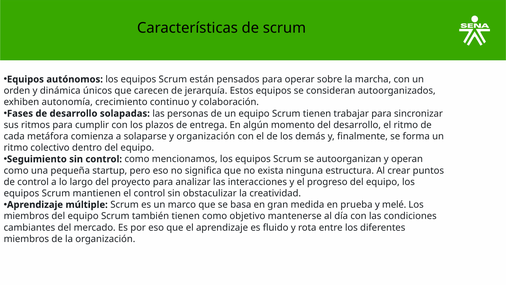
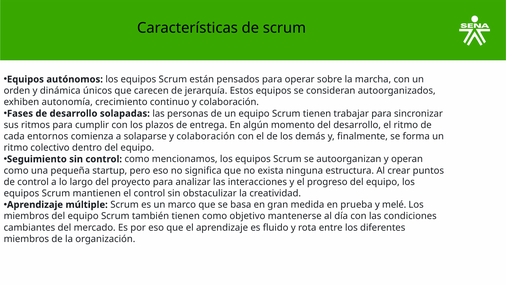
metáfora: metáfora -> entornos
solaparse y organización: organización -> colaboración
